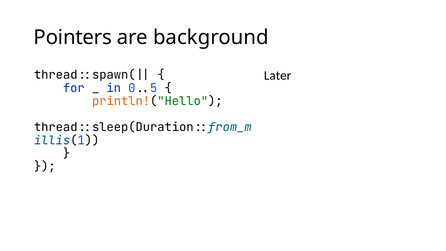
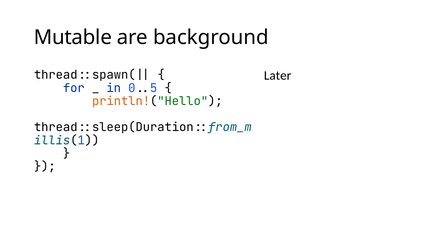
Pointers: Pointers -> Mutable
